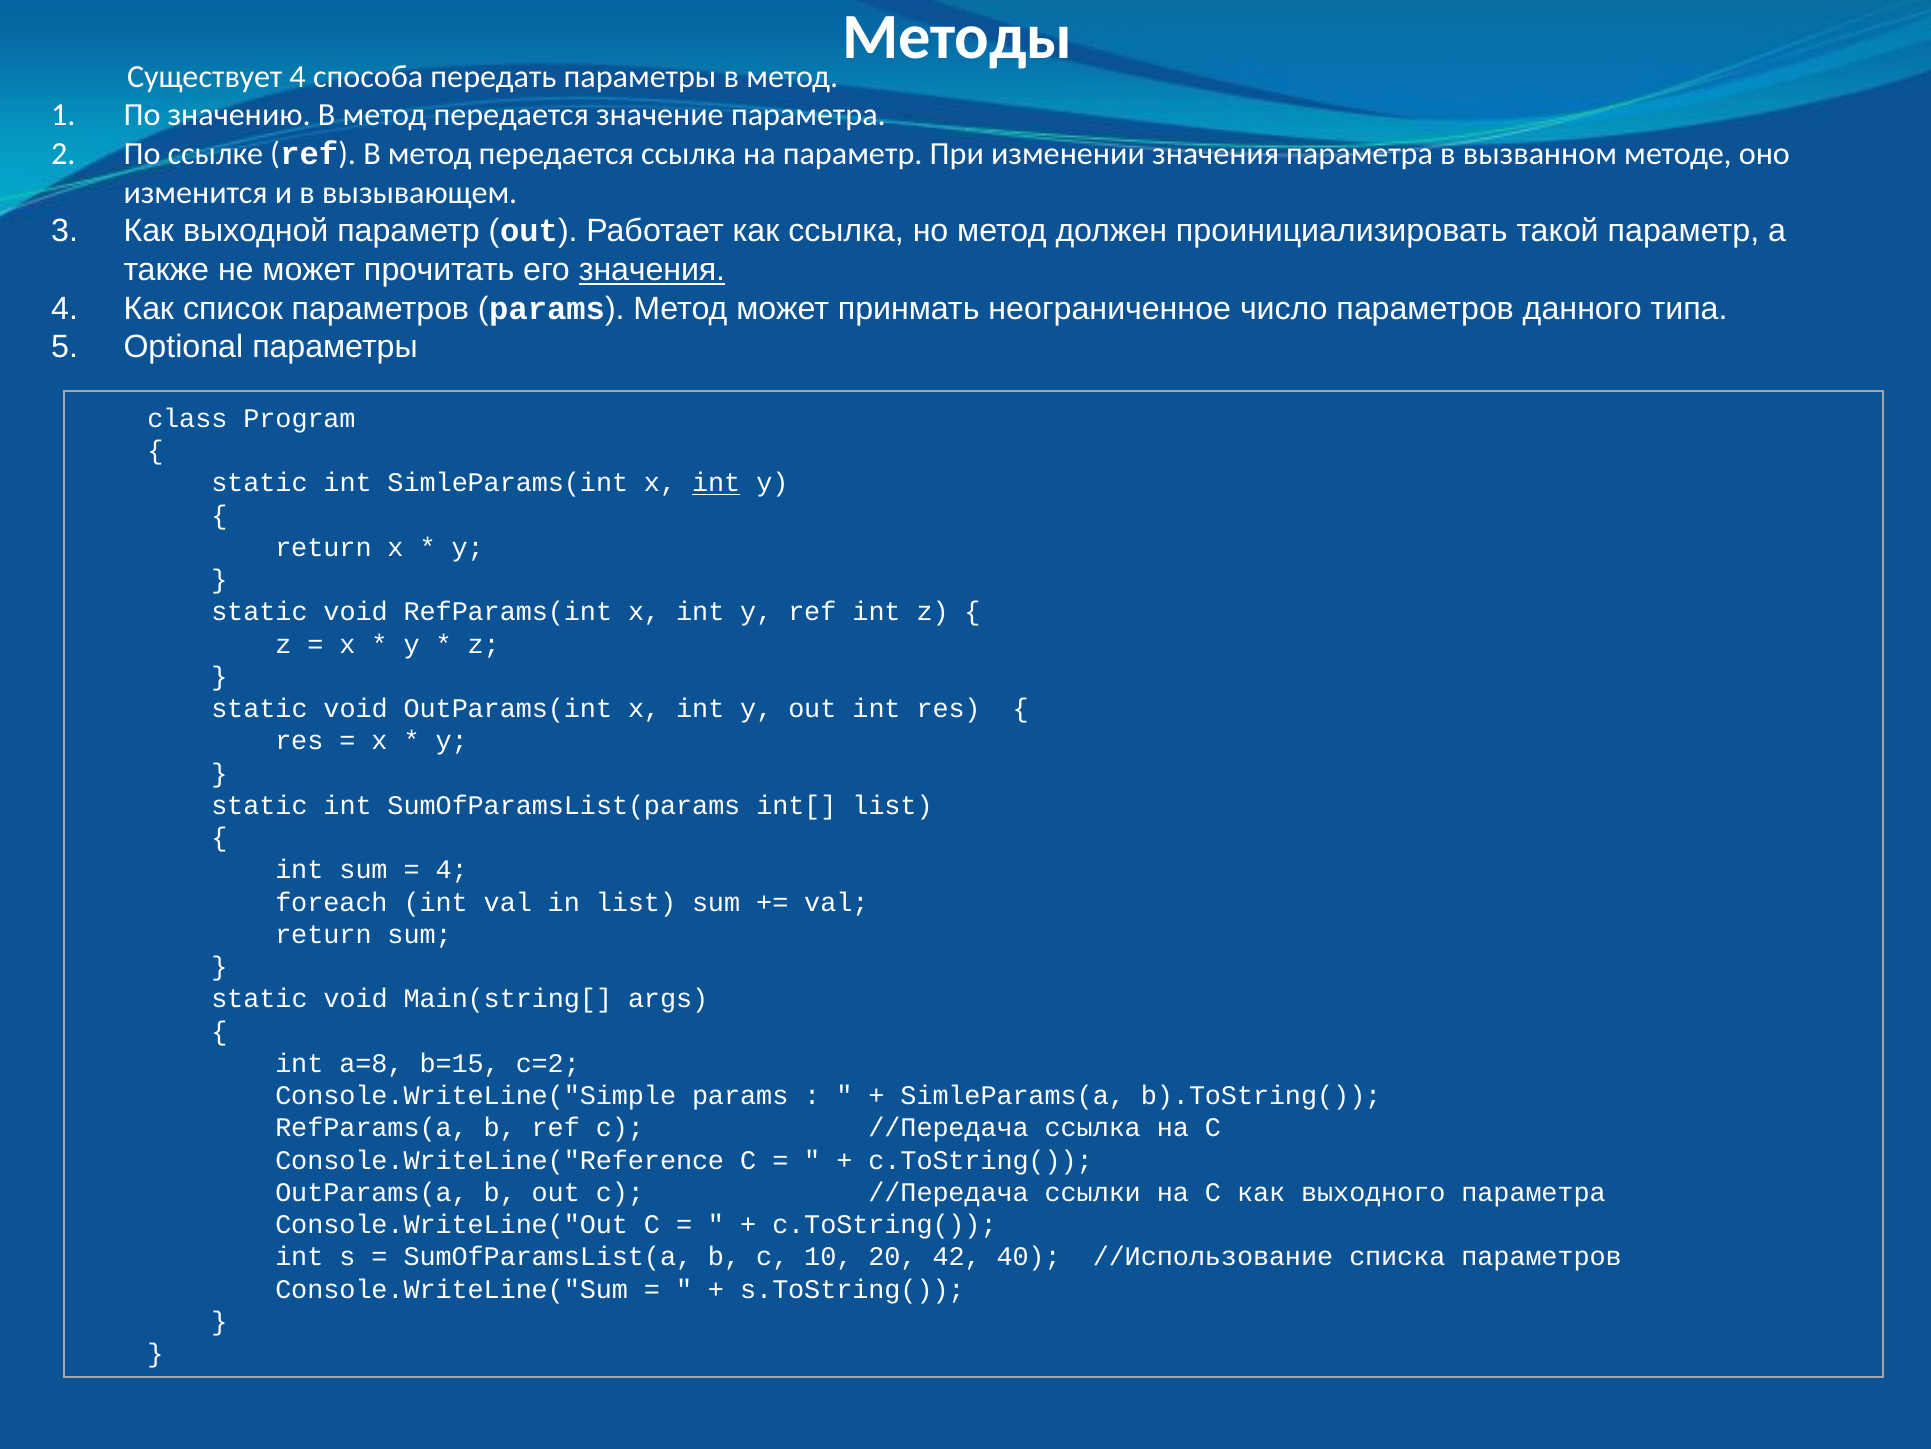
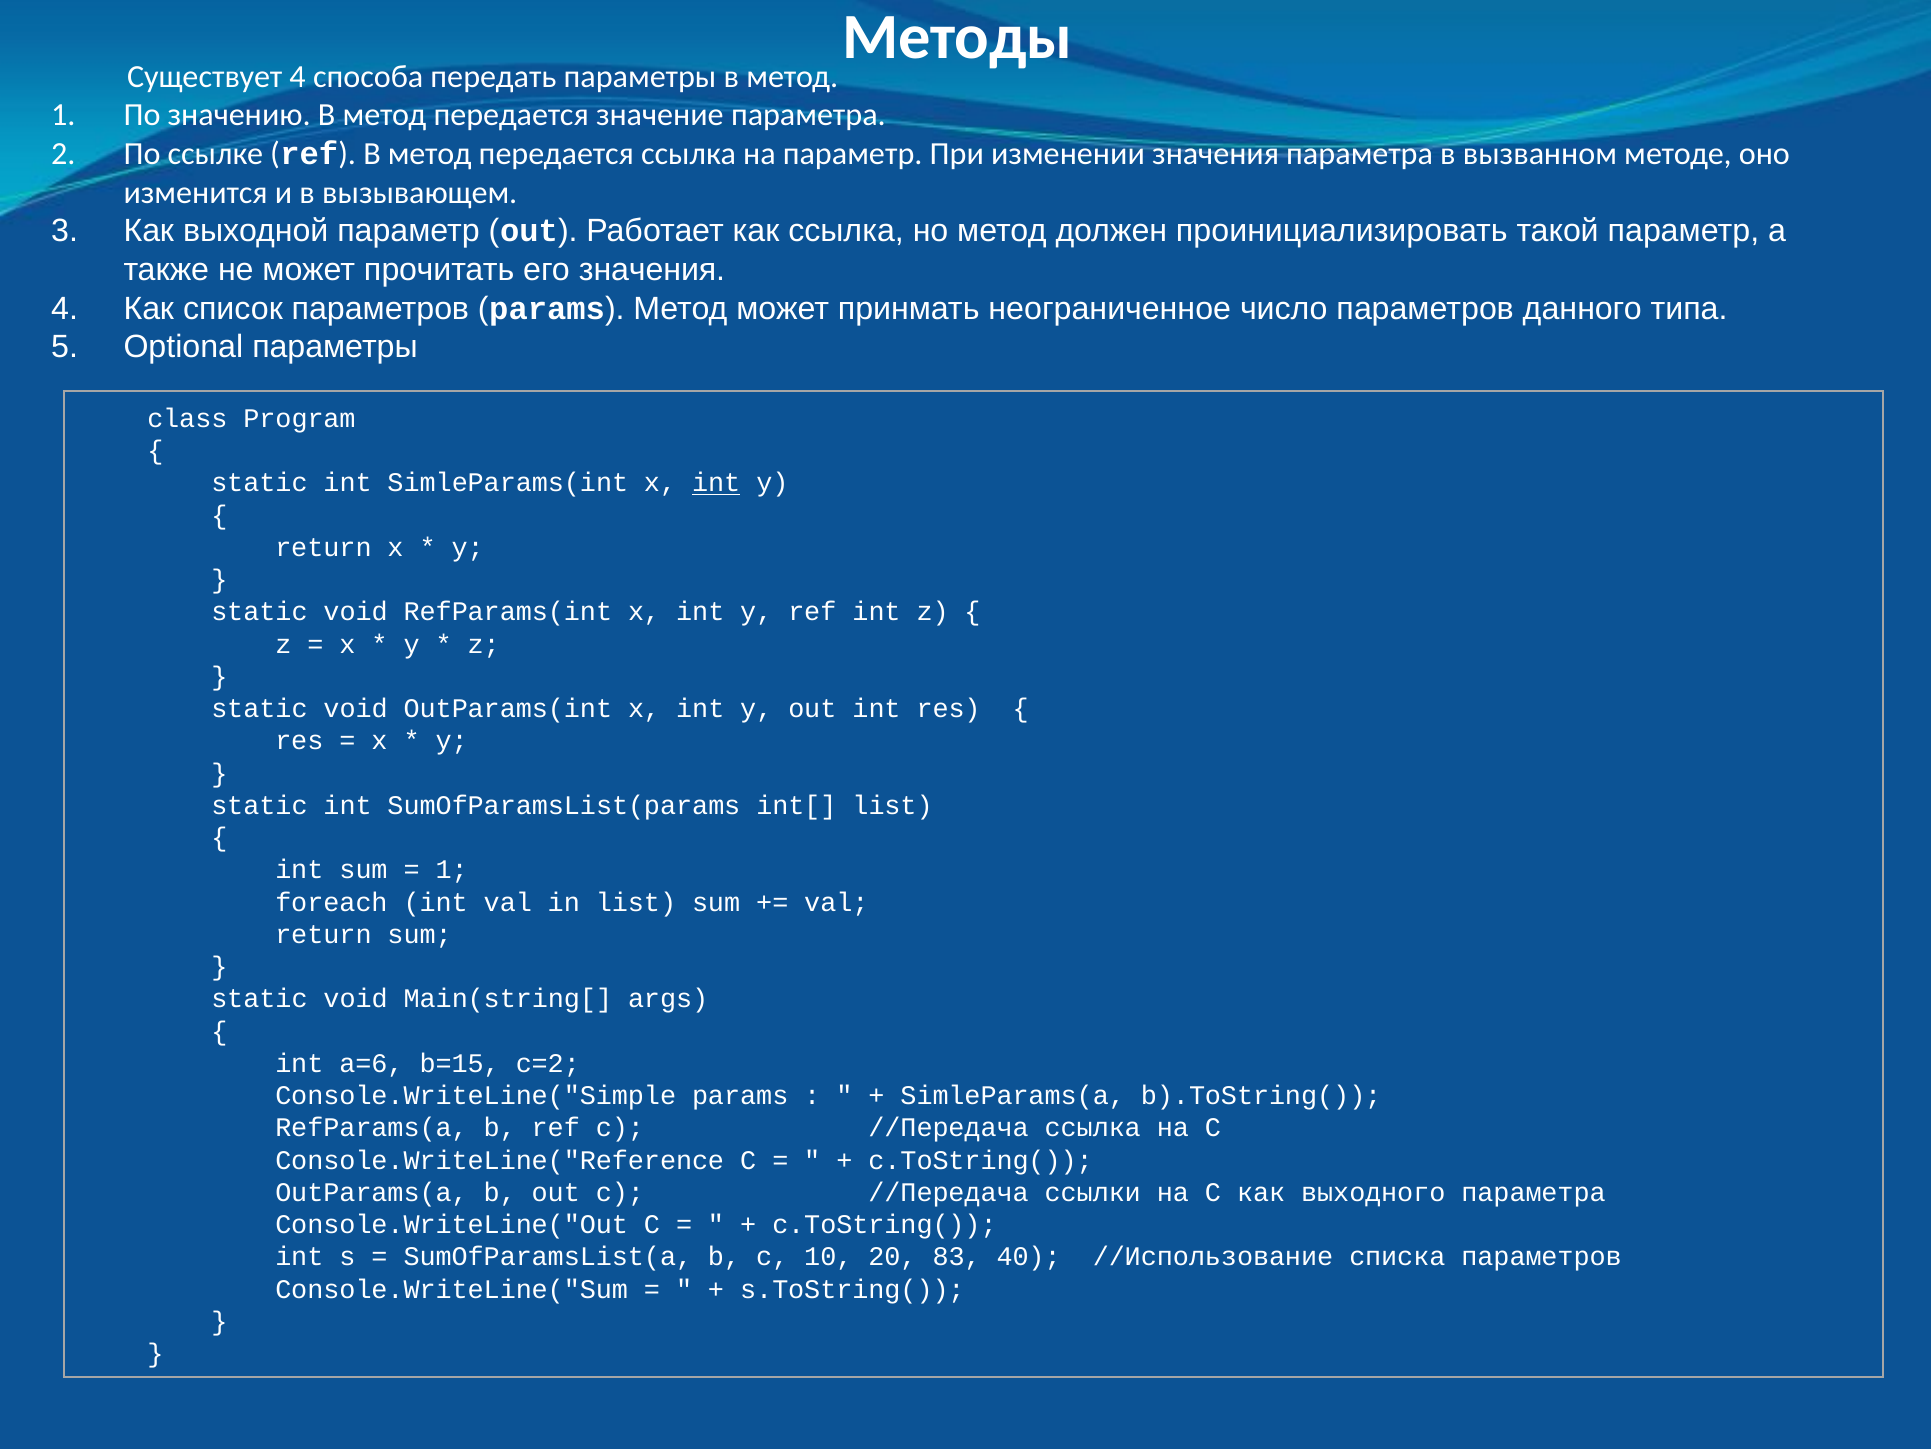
значения at (652, 270) underline: present -> none
4 at (452, 870): 4 -> 1
a=8: a=8 -> a=6
42: 42 -> 83
